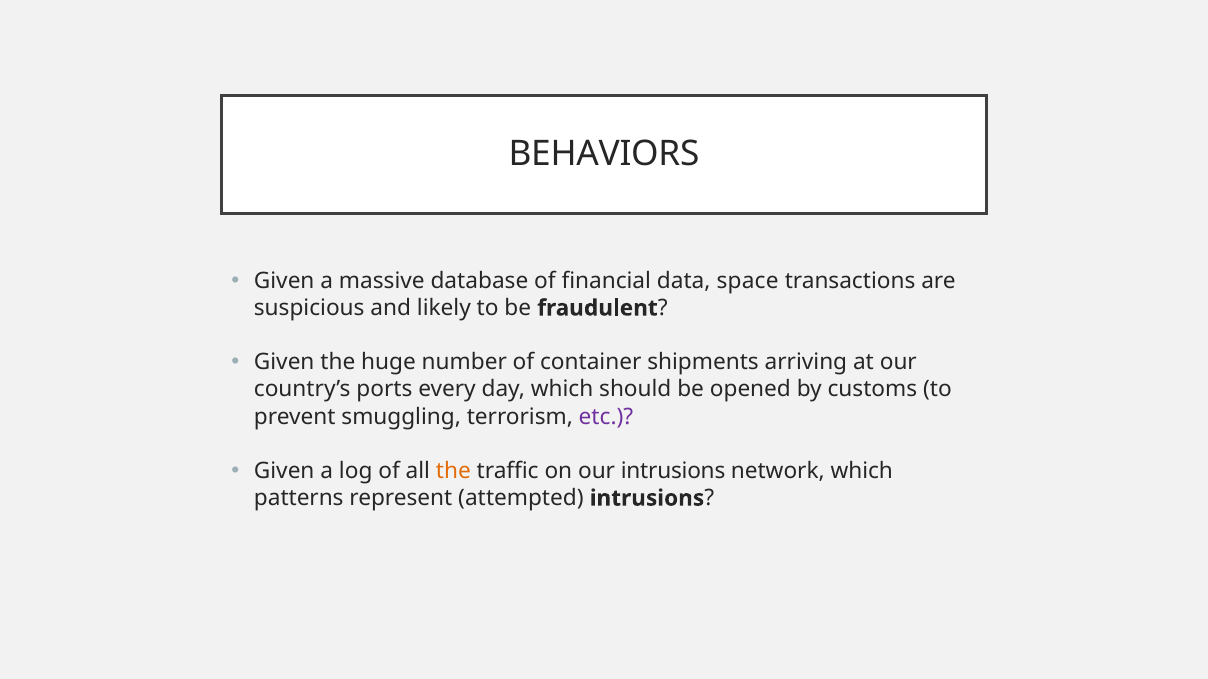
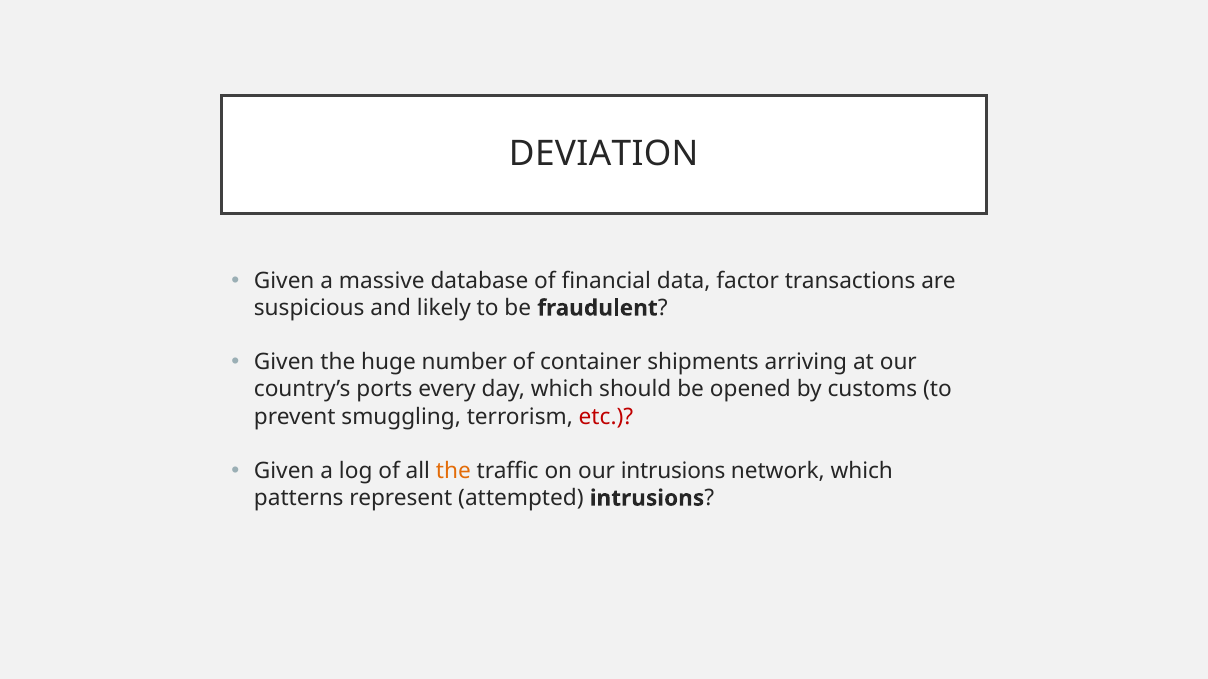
BEHAVIORS: BEHAVIORS -> DEVIATION
space: space -> factor
etc colour: purple -> red
